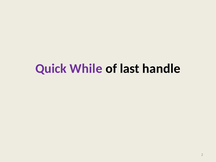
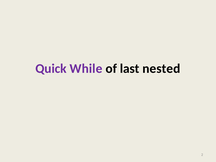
handle: handle -> nested
